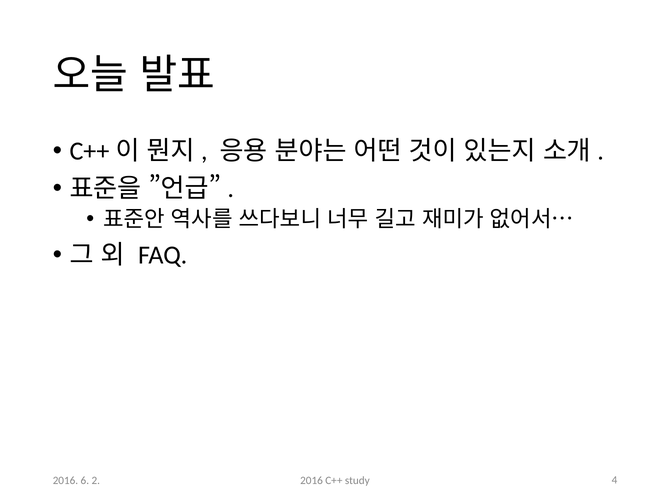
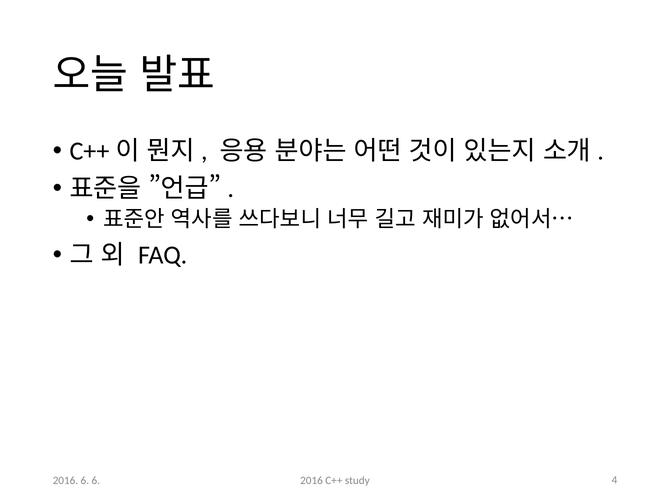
6 2: 2 -> 6
